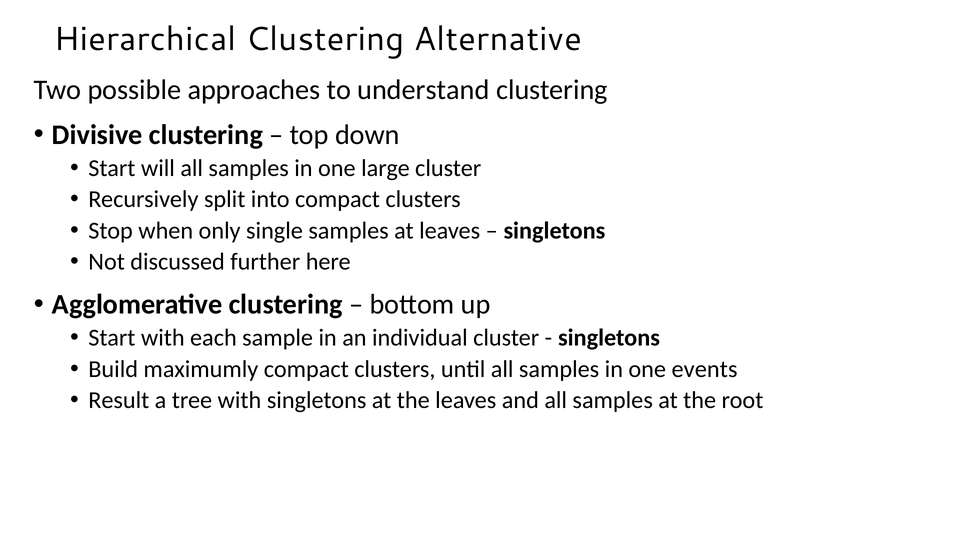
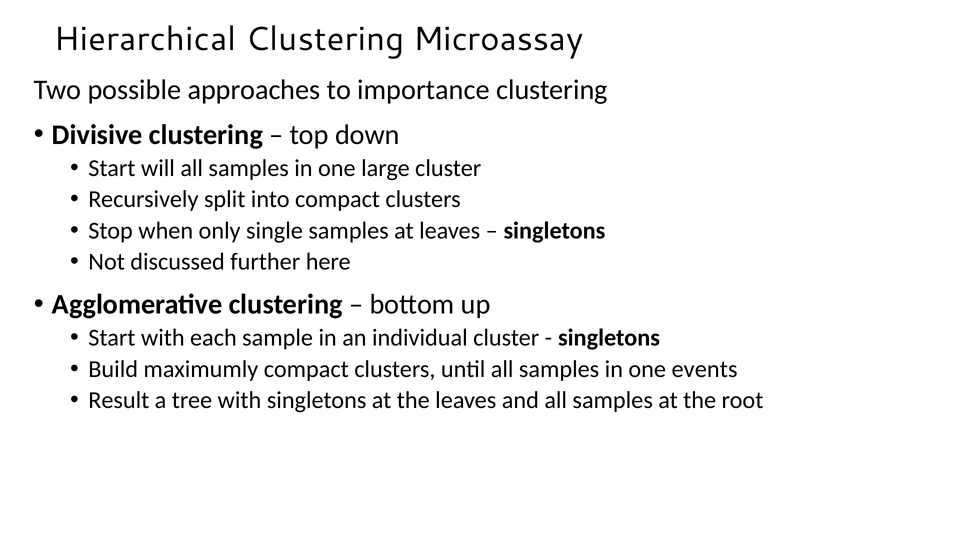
Alternative: Alternative -> Microassay
understand: understand -> importance
